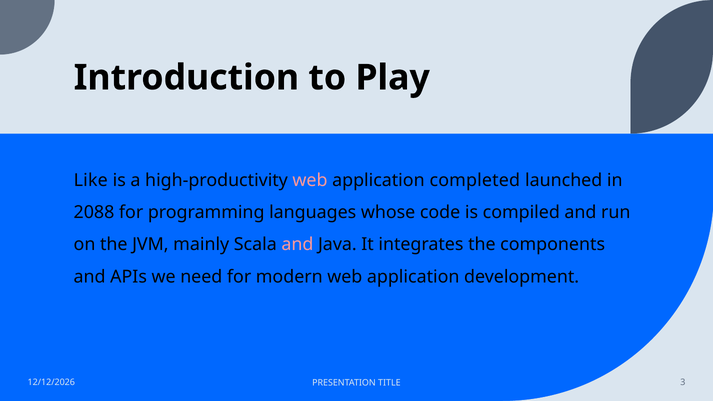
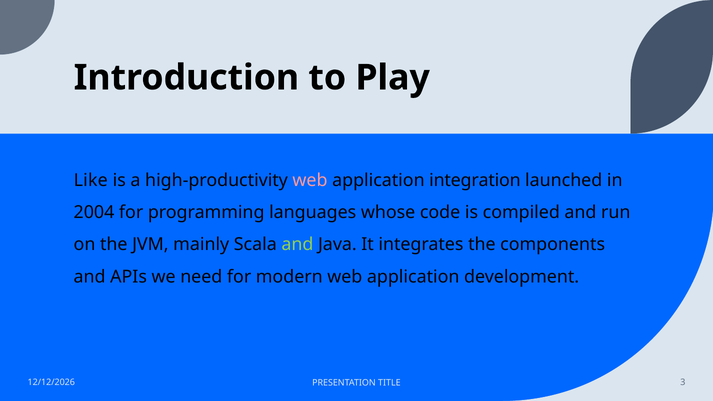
completed: completed -> integration
2088: 2088 -> 2004
and at (297, 245) colour: pink -> light green
